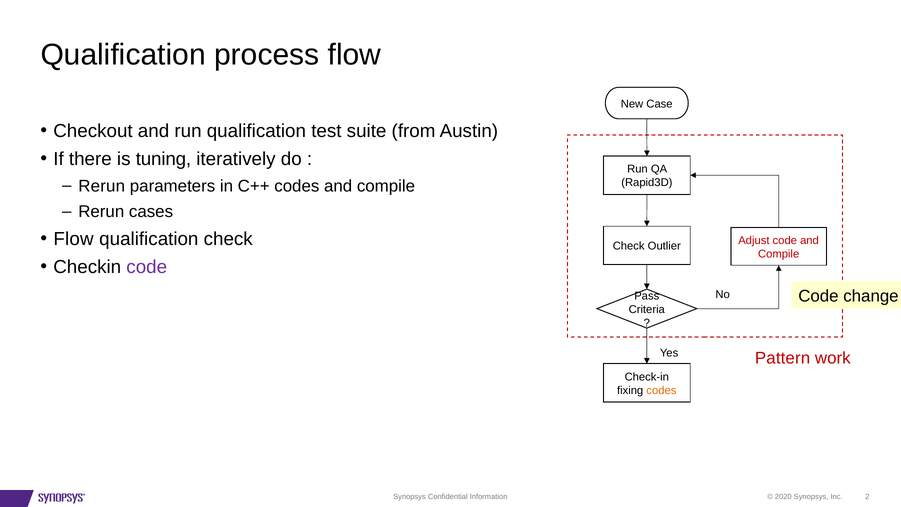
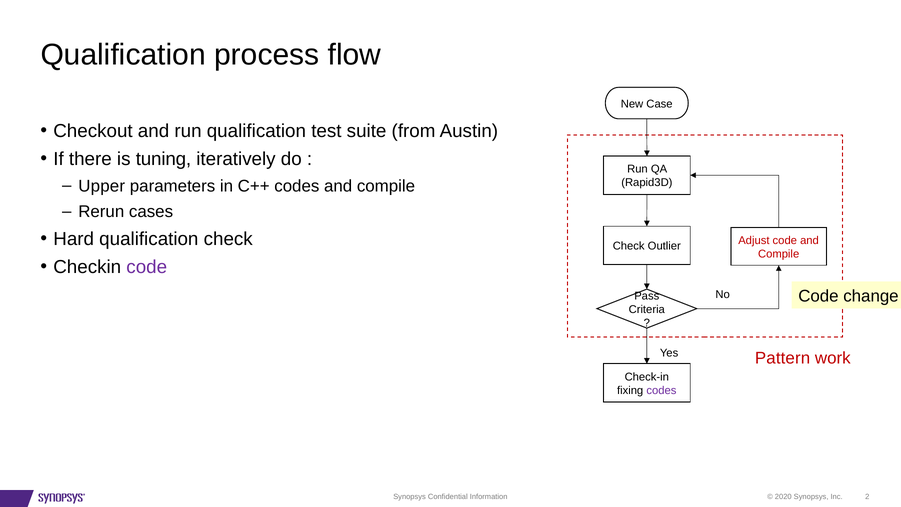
Rerun at (102, 186): Rerun -> Upper
Flow at (74, 239): Flow -> Hard
codes at (661, 390) colour: orange -> purple
